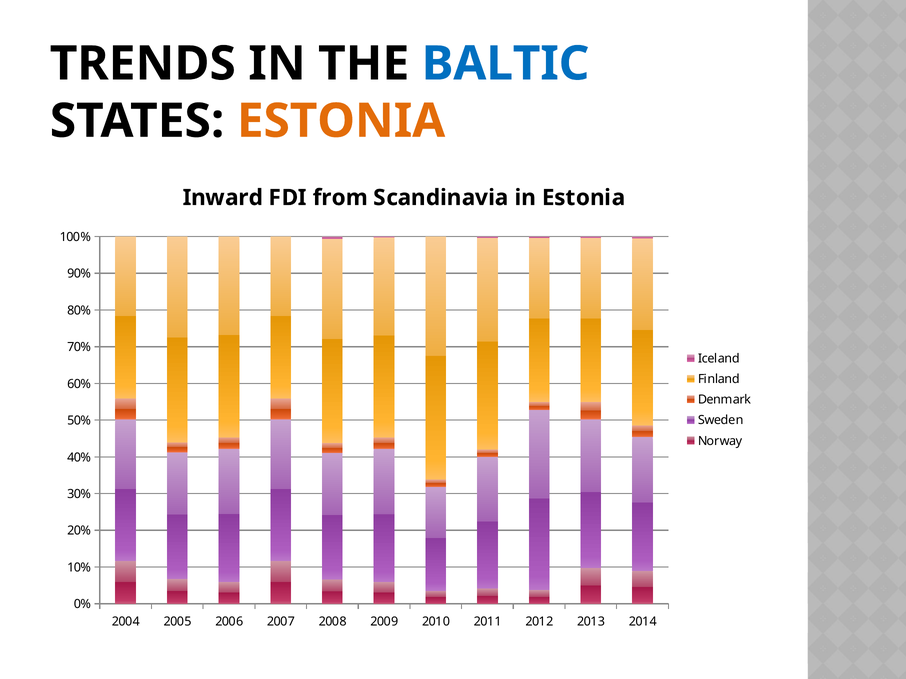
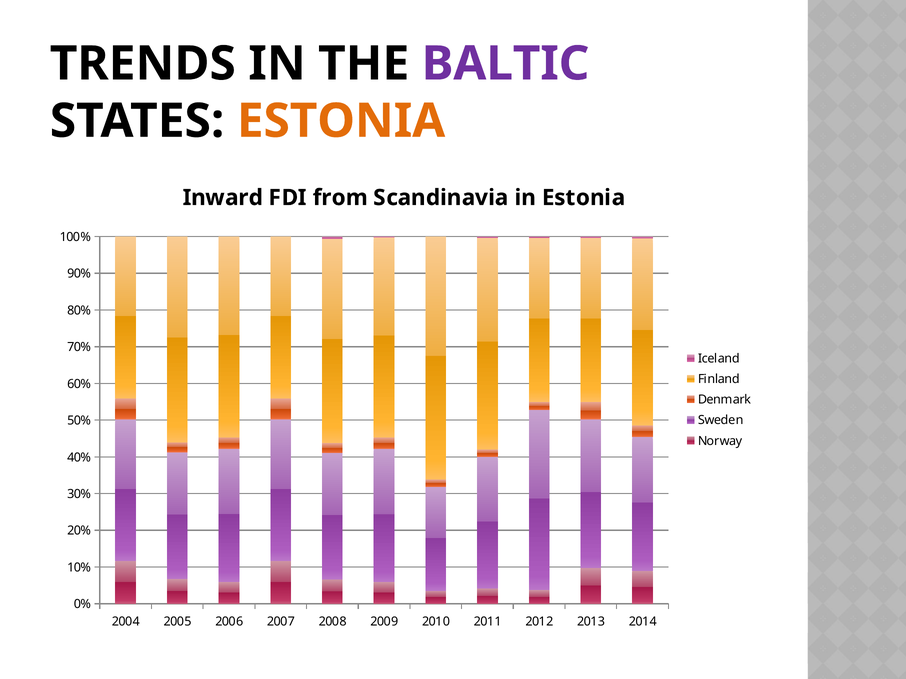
BALTIC colour: blue -> purple
